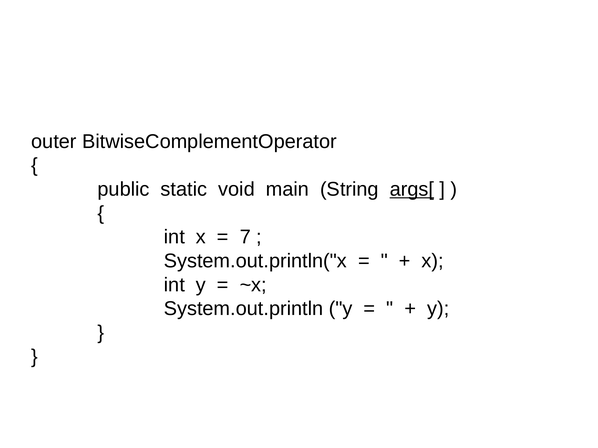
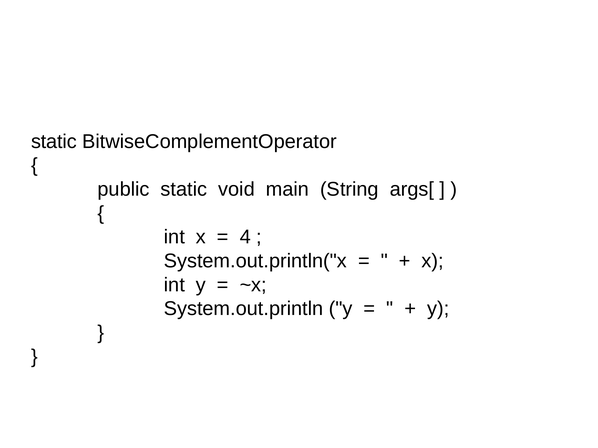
outer at (54, 142): outer -> static
args[ at (412, 189) underline: present -> none
7: 7 -> 4
